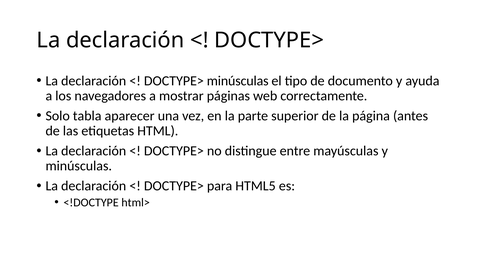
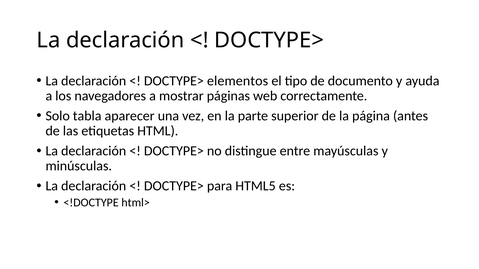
DOCTYPE> minúsculas: minúsculas -> elementos
